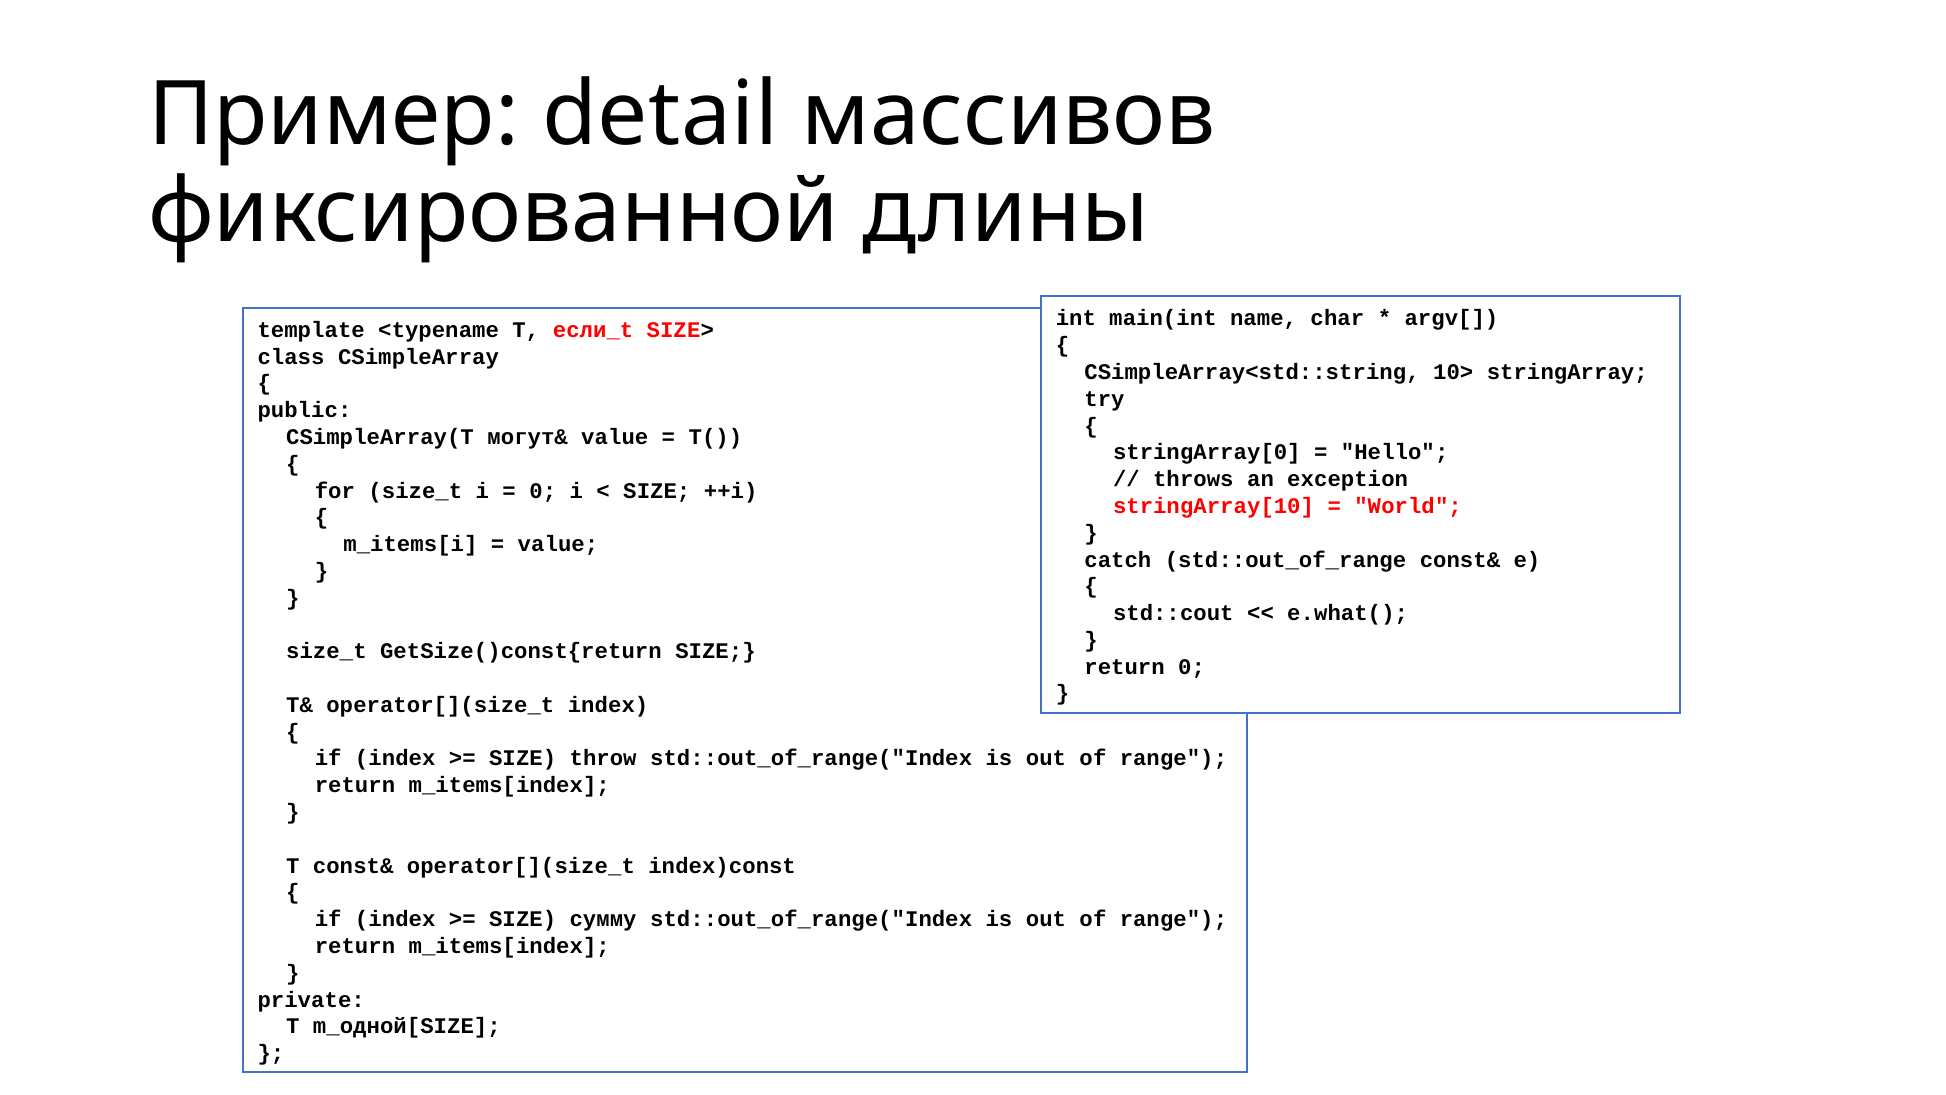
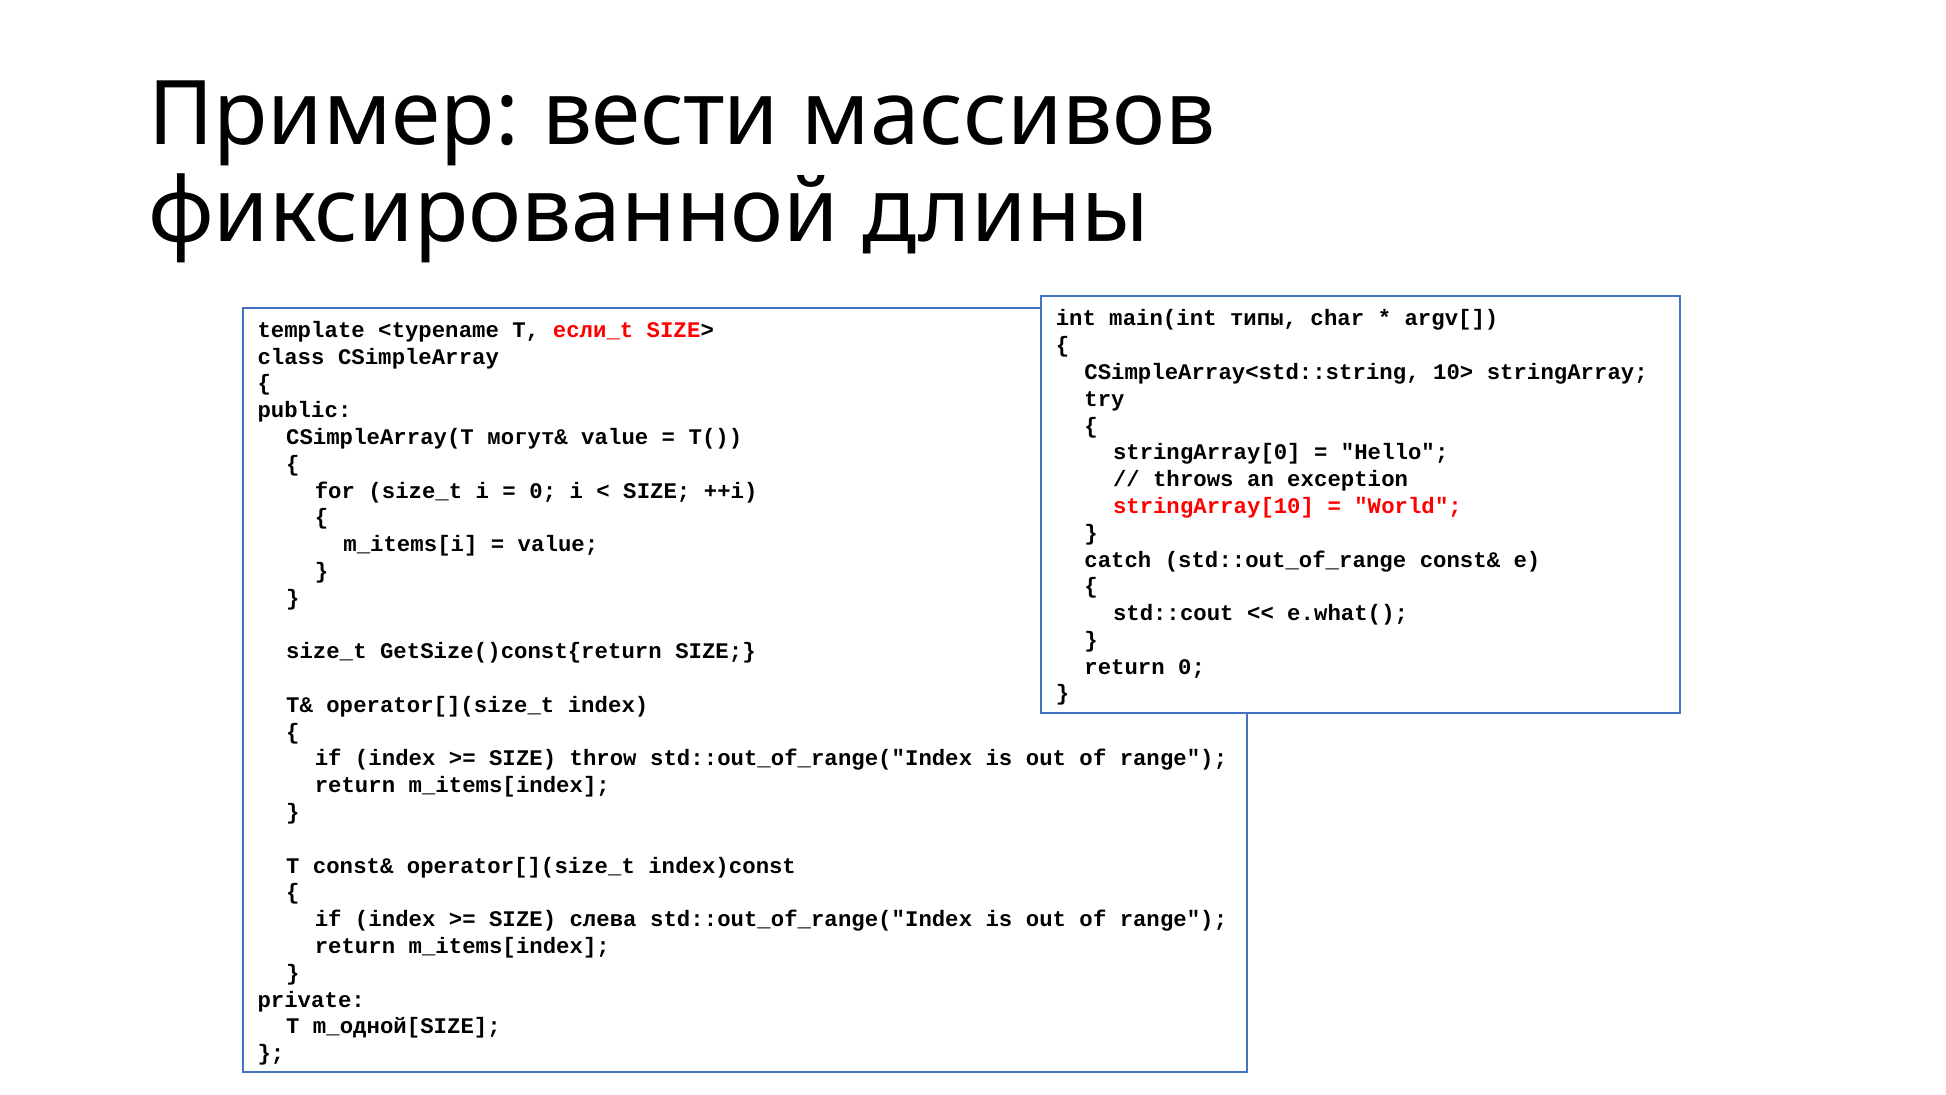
detail: detail -> вести
name: name -> типы
сумму: сумму -> слева
